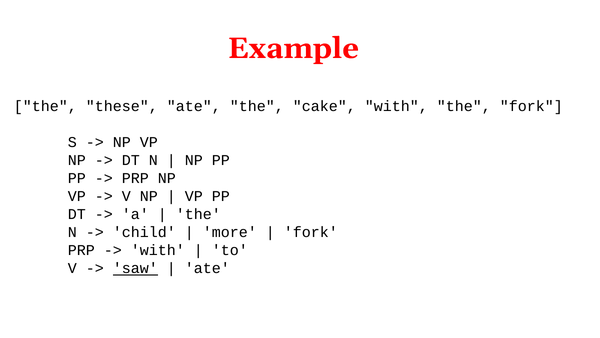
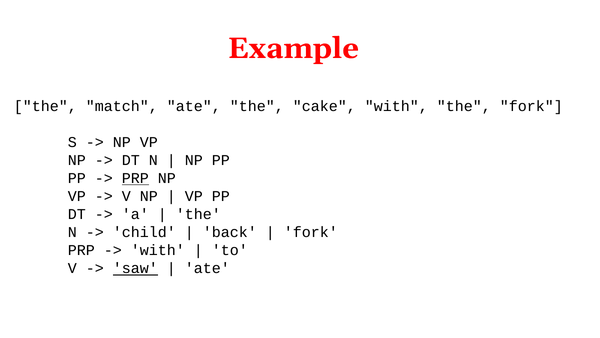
these: these -> match
PRP at (135, 178) underline: none -> present
more: more -> back
